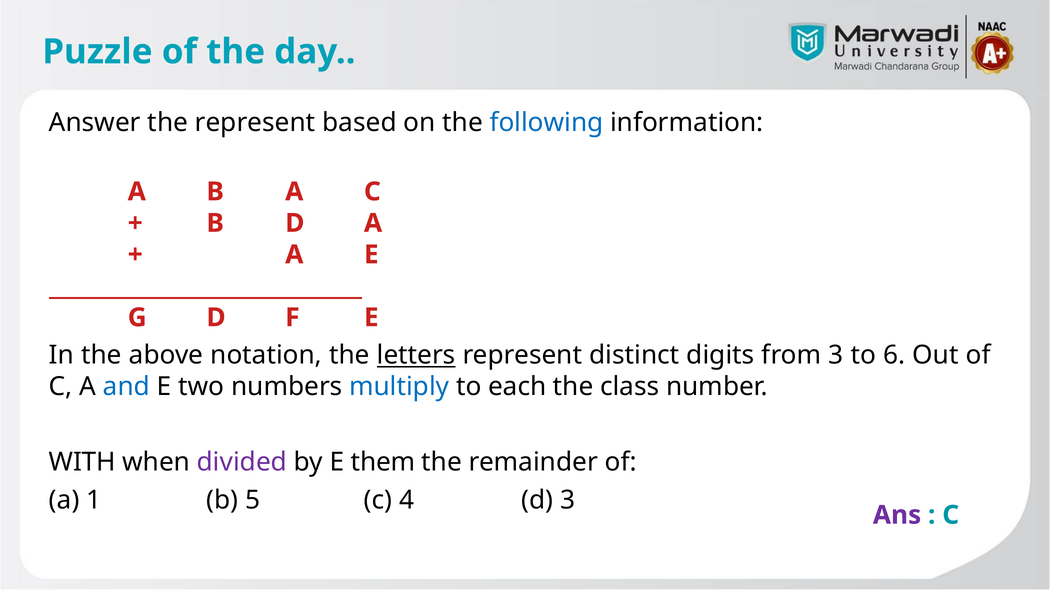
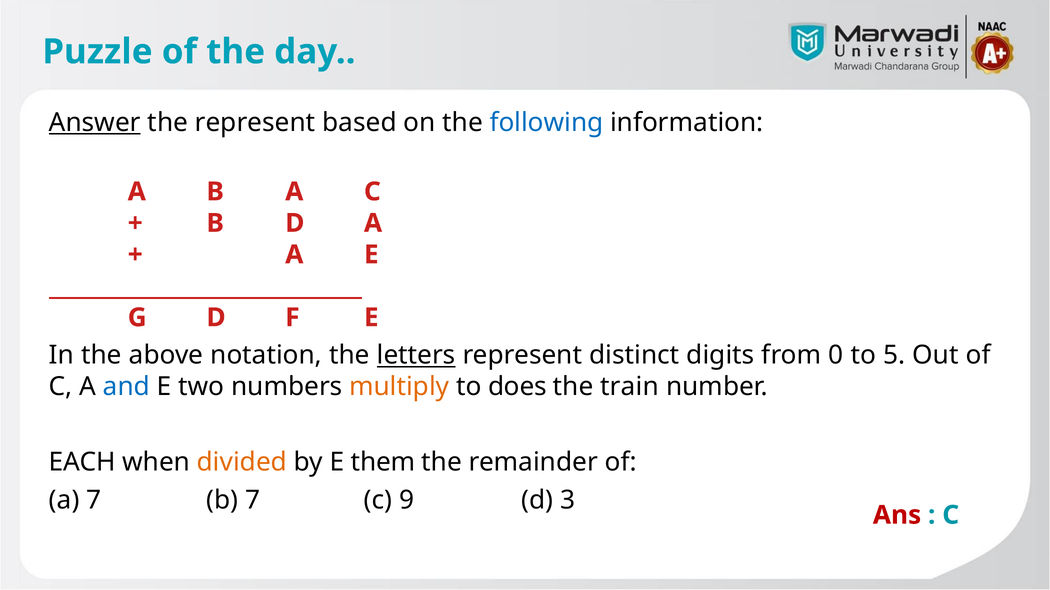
Answer underline: none -> present
from 3: 3 -> 0
6: 6 -> 5
multiply colour: blue -> orange
each: each -> does
class: class -> train
WITH: WITH -> EACH
divided colour: purple -> orange
a 1: 1 -> 7
b 5: 5 -> 7
4: 4 -> 9
Ans colour: purple -> red
